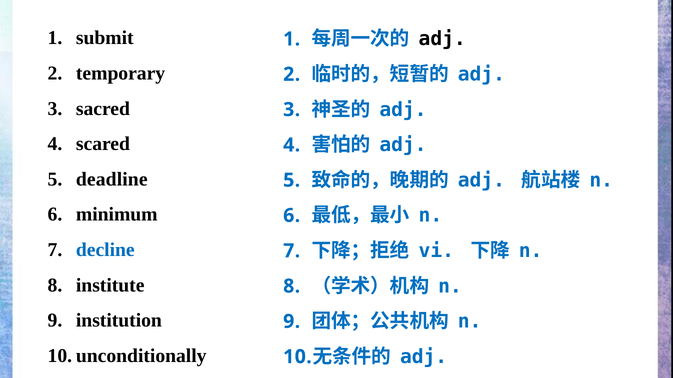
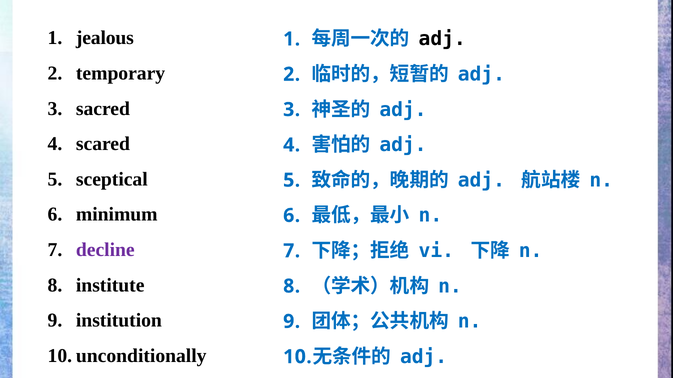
submit: submit -> jealous
deadline: deadline -> sceptical
decline colour: blue -> purple
